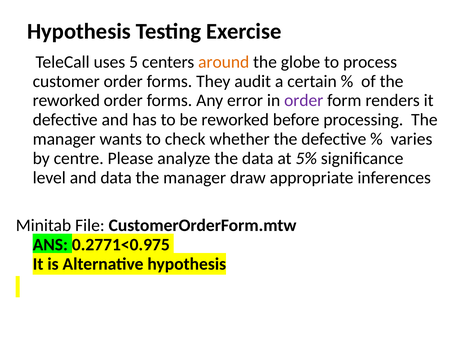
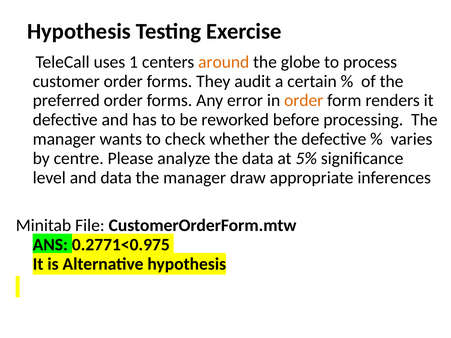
5: 5 -> 1
reworked at (66, 101): reworked -> preferred
order at (304, 101) colour: purple -> orange
